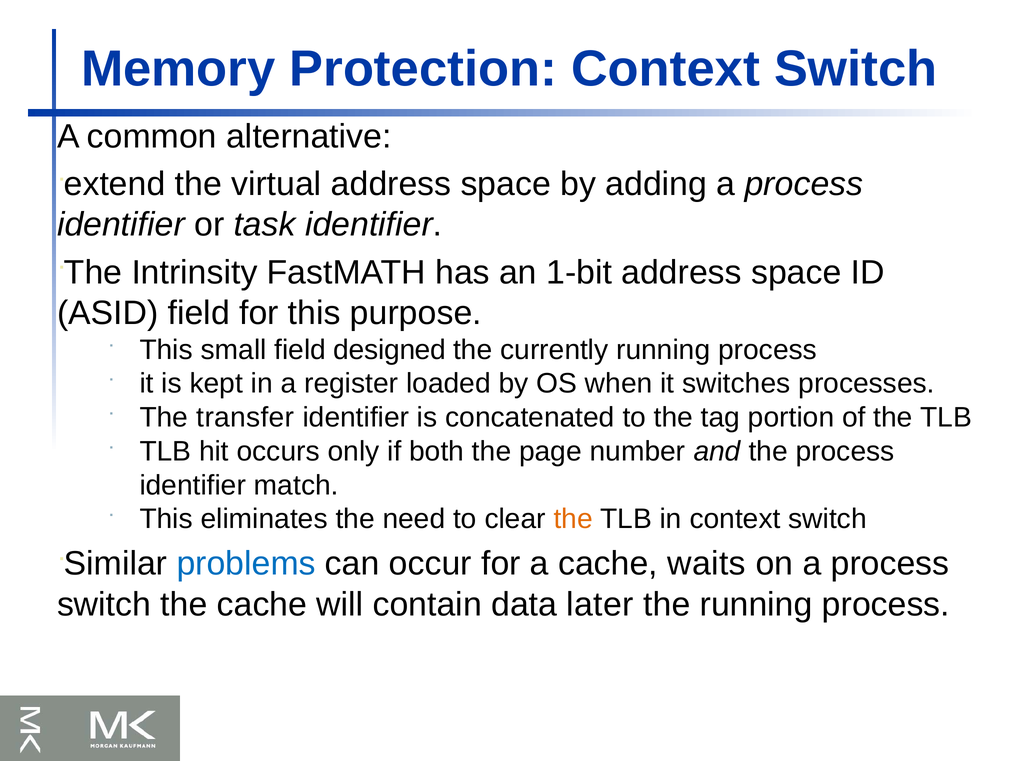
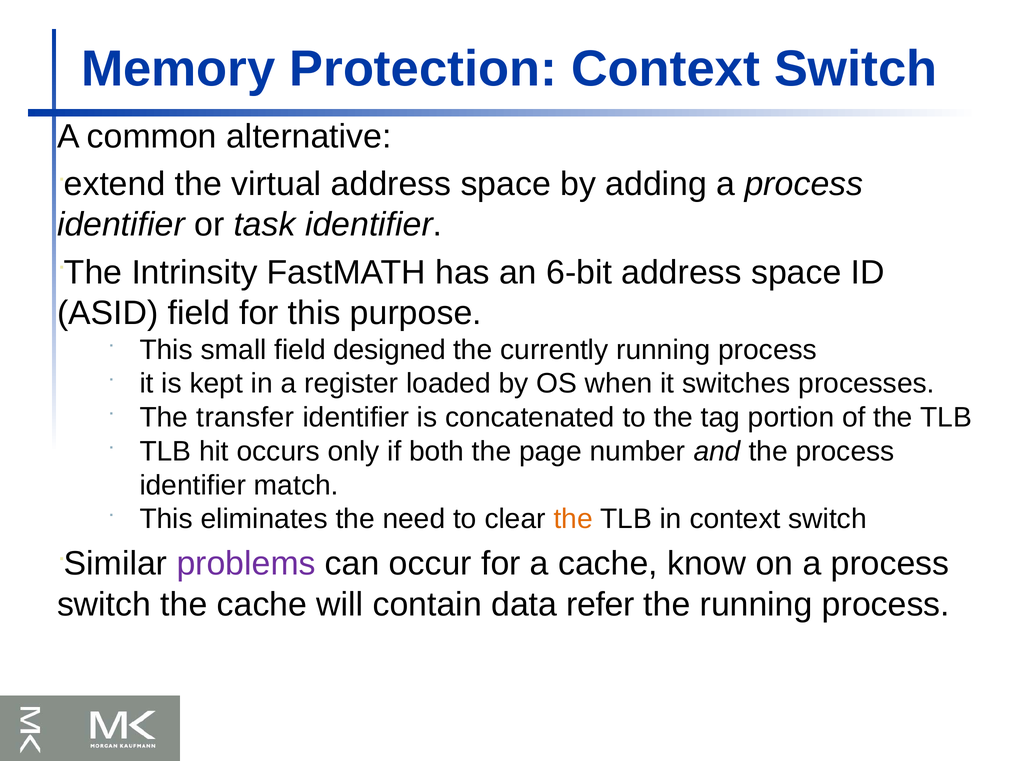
1-bit: 1-bit -> 6-bit
problems colour: blue -> purple
waits: waits -> know
later: later -> refer
